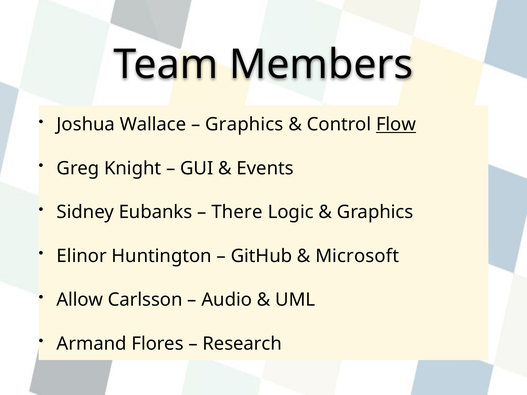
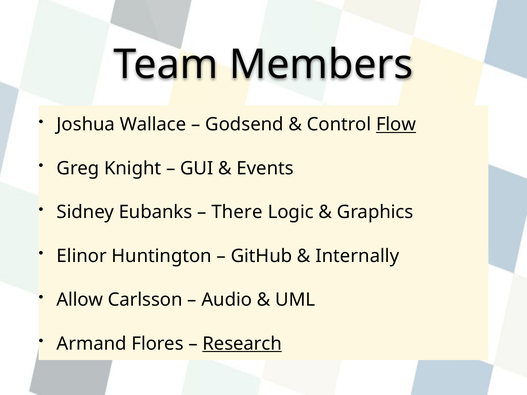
Graphics at (244, 125): Graphics -> Godsend
Microsoft: Microsoft -> Internally
Research underline: none -> present
